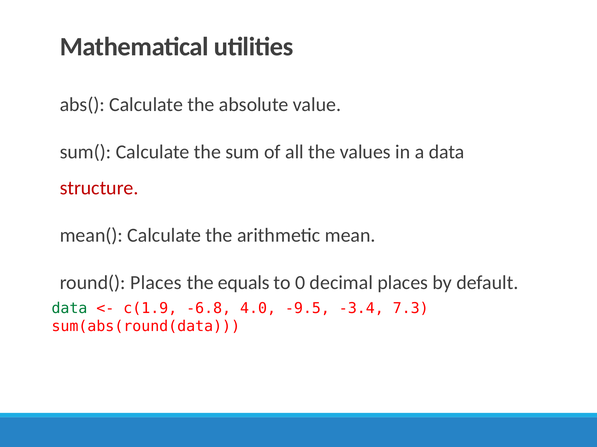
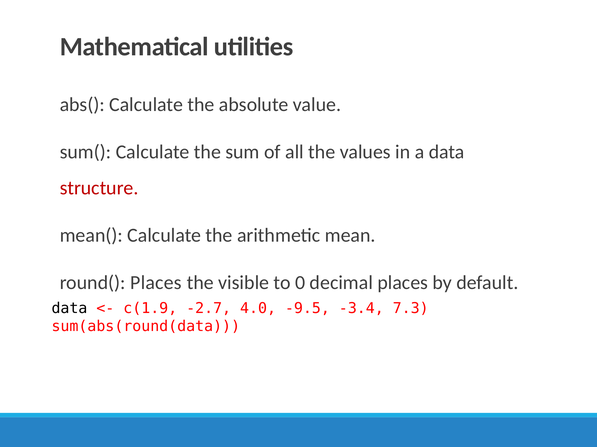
equals: equals -> visible
data at (69, 309) colour: green -> black
-6.8: -6.8 -> -2.7
